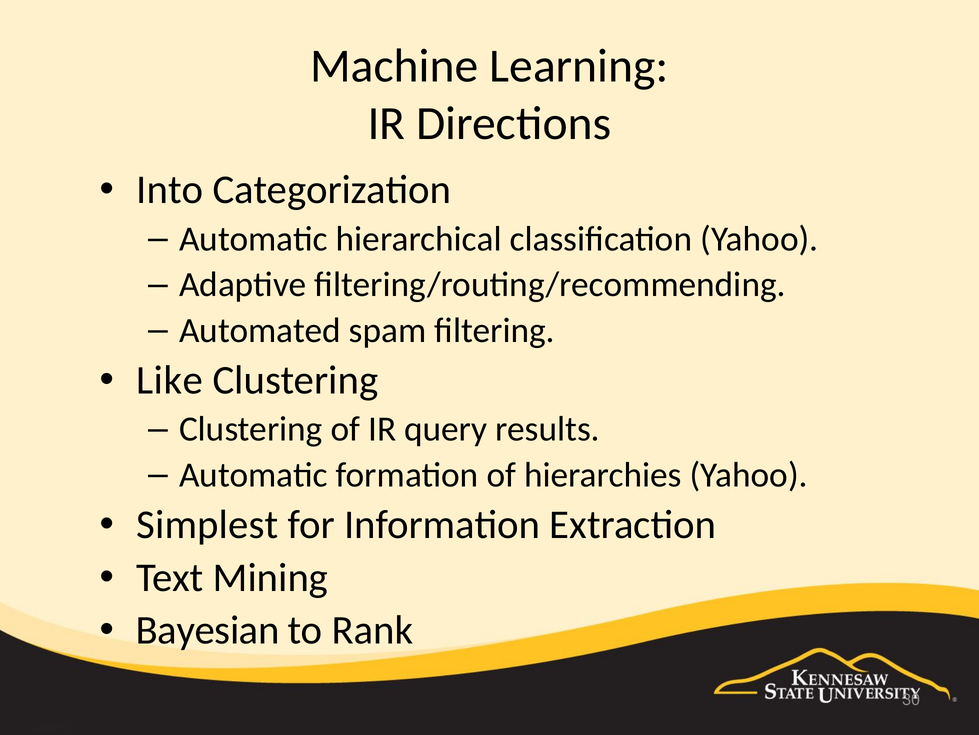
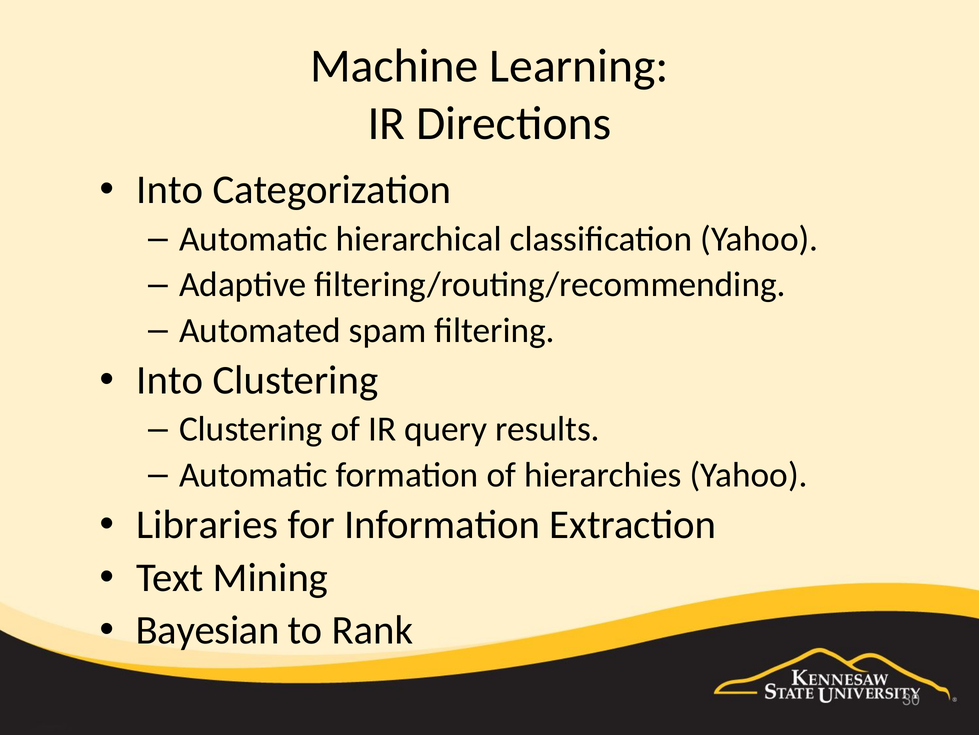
Like at (170, 380): Like -> Into
Simplest: Simplest -> Libraries
